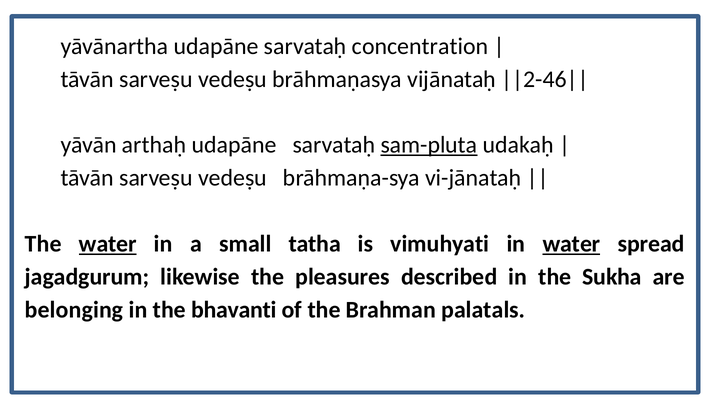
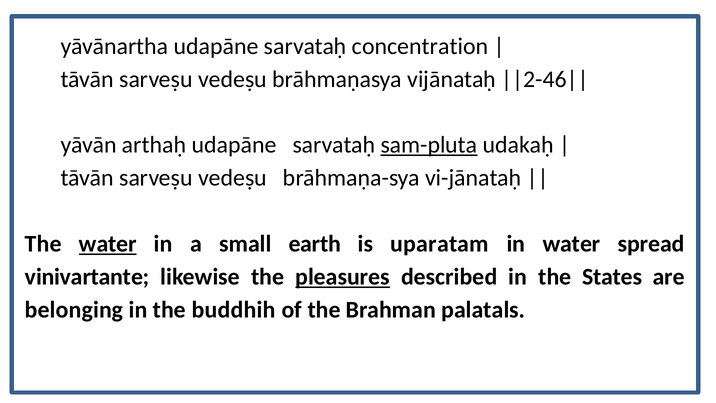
tatha: tatha -> earth
vimuhyati: vimuhyati -> uparatam
water at (572, 244) underline: present -> none
jagadgurum: jagadgurum -> vinivartante
pleasures underline: none -> present
Sukha: Sukha -> States
bhavanti: bhavanti -> buddhih
